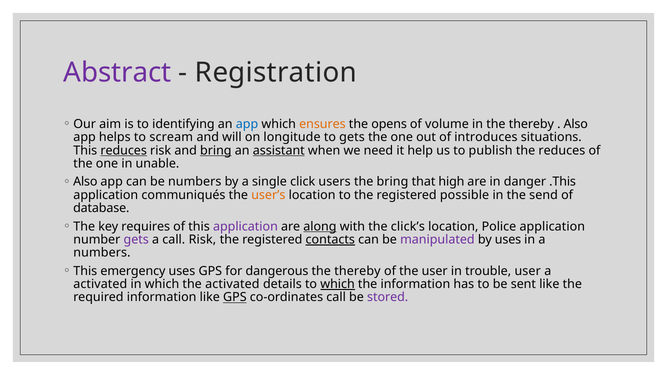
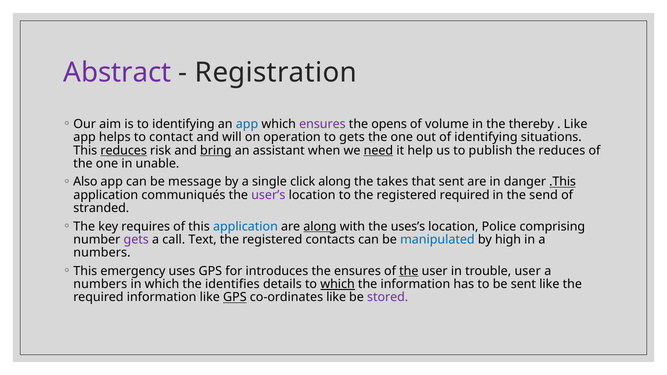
ensures at (322, 124) colour: orange -> purple
Also at (576, 124): Also -> Like
scream: scream -> contact
longitude: longitude -> operation
of introduces: introduces -> identifying
assistant underline: present -> none
need underline: none -> present
be numbers: numbers -> message
click users: users -> along
the bring: bring -> takes
that high: high -> sent
.This underline: none -> present
user’s colour: orange -> purple
registered possible: possible -> required
database: database -> stranded
application at (245, 226) colour: purple -> blue
click’s: click’s -> uses’s
Police application: application -> comprising
call Risk: Risk -> Text
contacts underline: present -> none
manipulated colour: purple -> blue
by uses: uses -> high
dangerous: dangerous -> introduces
thereby at (357, 271): thereby -> ensures
the at (409, 271) underline: none -> present
activated at (100, 284): activated -> numbers
the activated: activated -> identifies
co-ordinates call: call -> like
